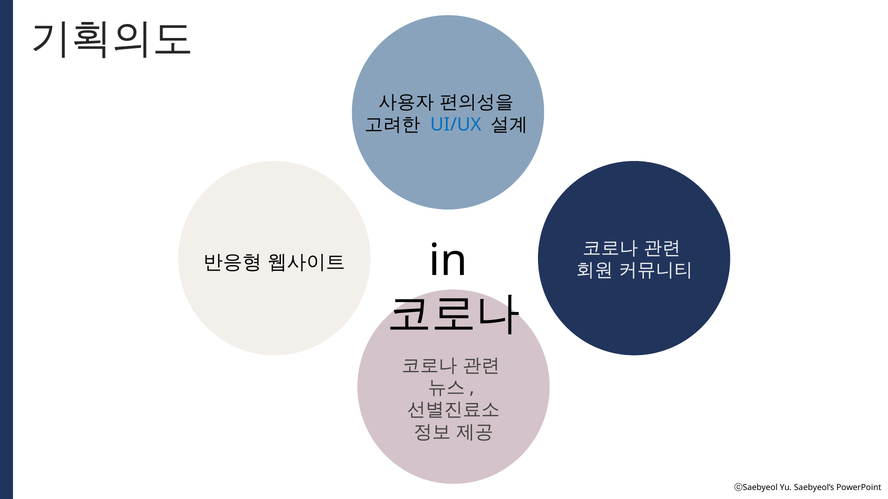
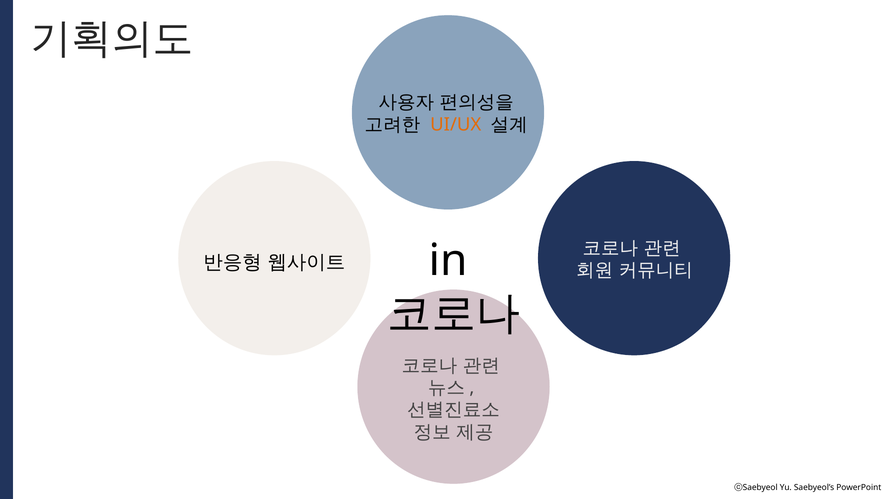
UI/UX colour: blue -> orange
